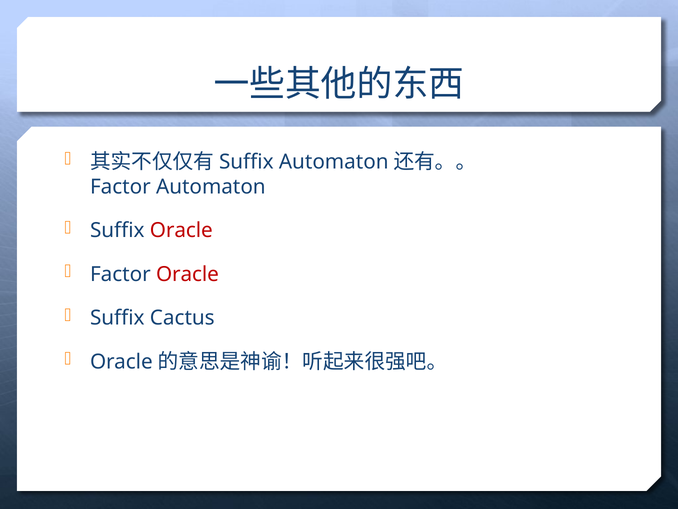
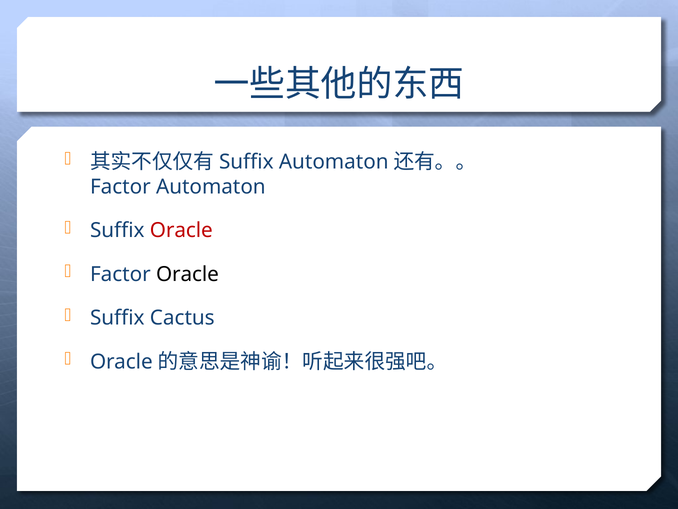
Oracle at (187, 274) colour: red -> black
